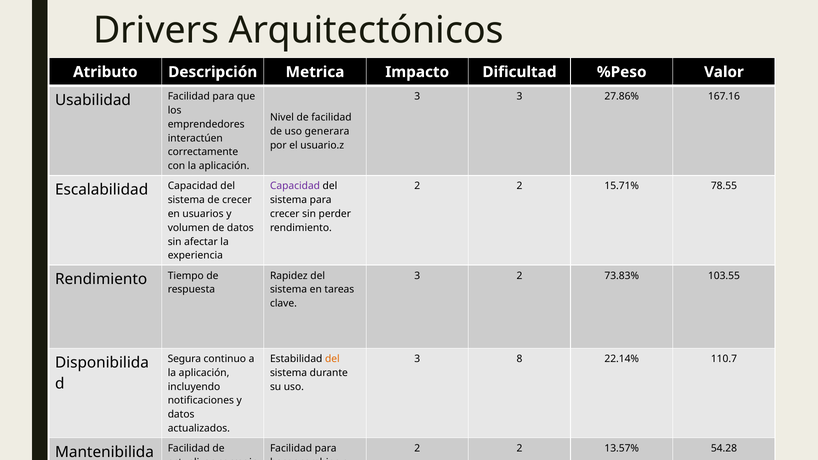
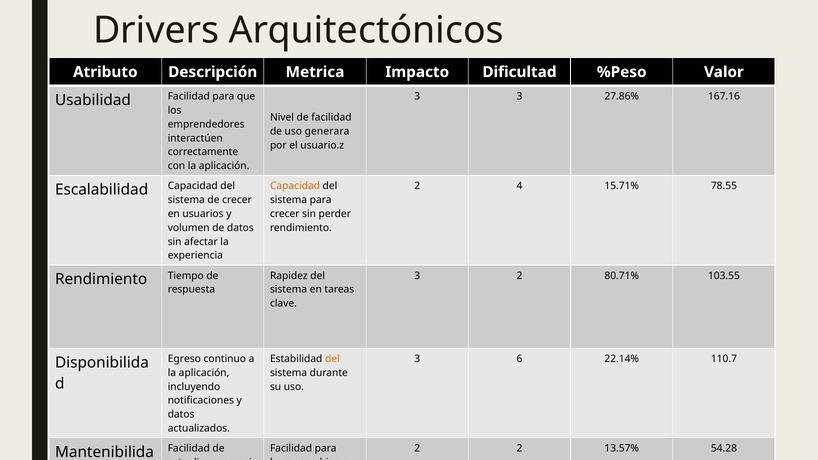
Capacidad at (295, 186) colour: purple -> orange
2 at (519, 186): 2 -> 4
73.83%: 73.83% -> 80.71%
Segura: Segura -> Egreso
8: 8 -> 6
